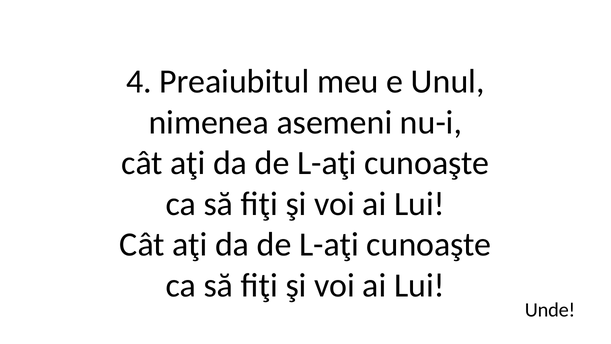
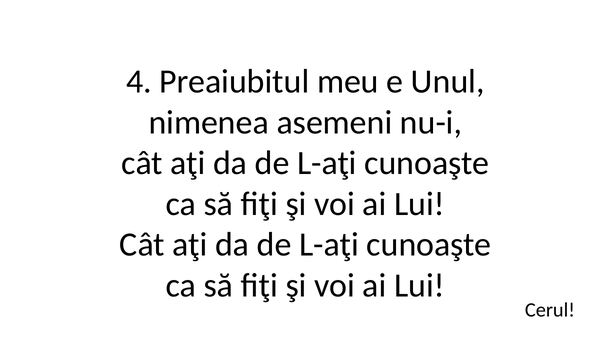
Unde: Unde -> Cerul
